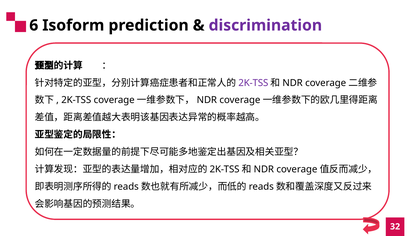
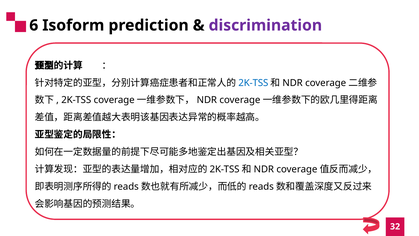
2K-TSS at (253, 83) colour: purple -> blue
